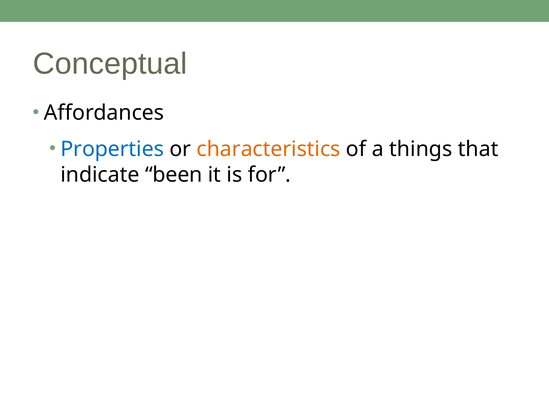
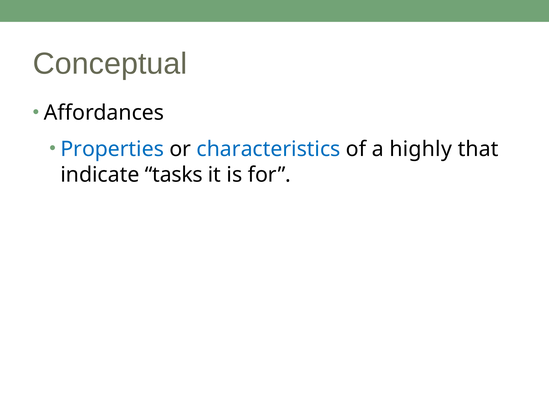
characteristics colour: orange -> blue
things: things -> highly
been: been -> tasks
